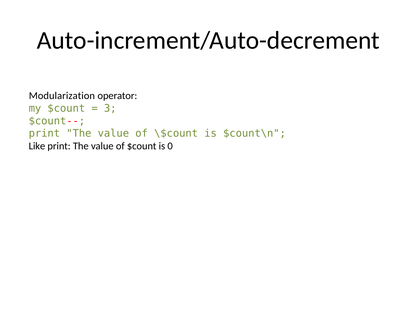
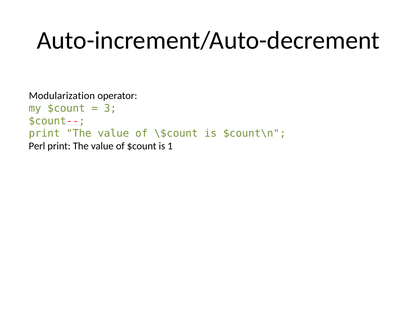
Like: Like -> Perl
0: 0 -> 1
